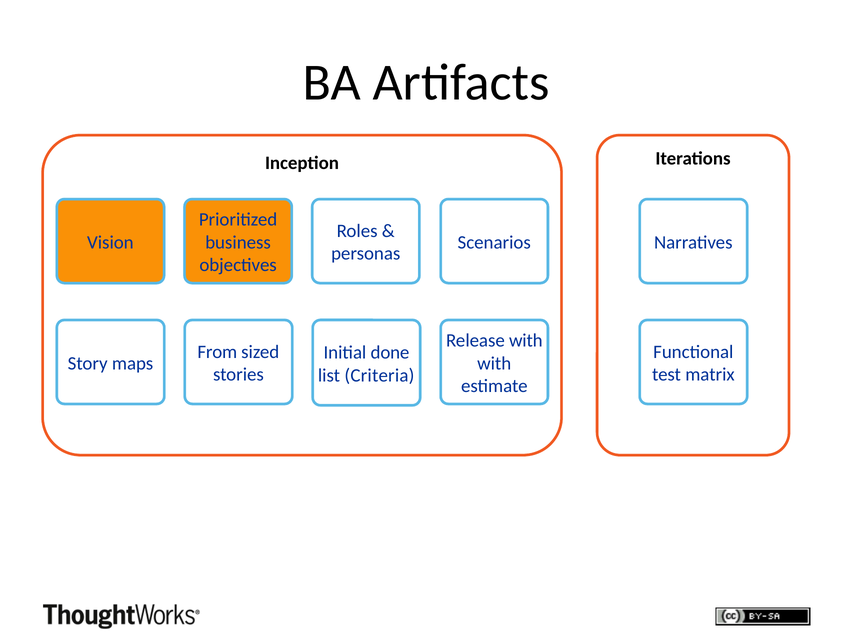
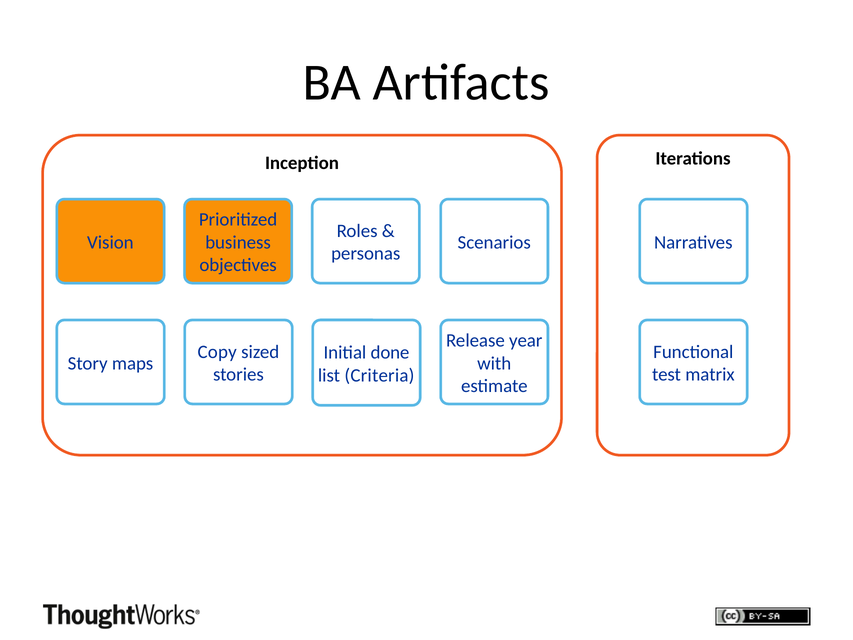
Release with: with -> year
From: From -> Copy
